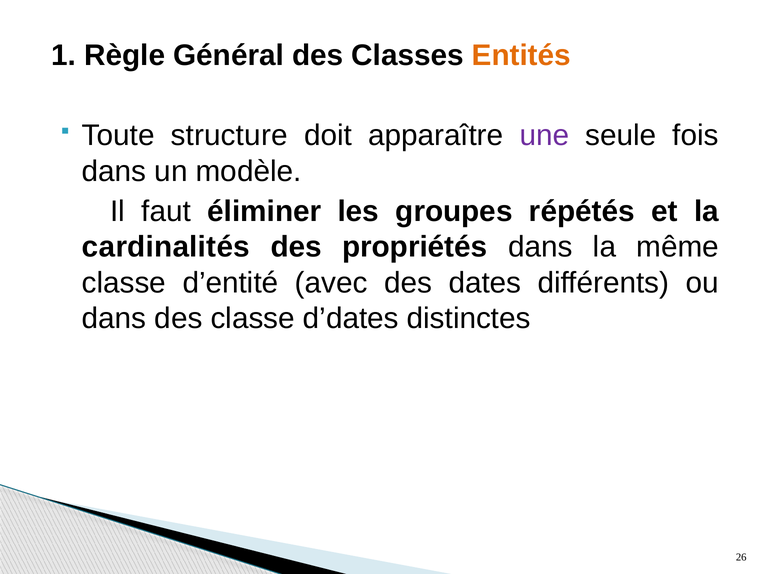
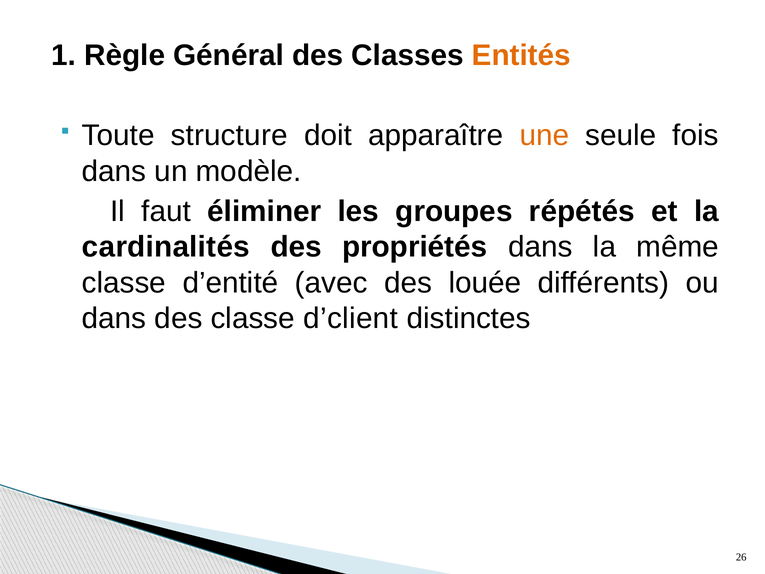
une colour: purple -> orange
dates: dates -> louée
d’dates: d’dates -> d’client
